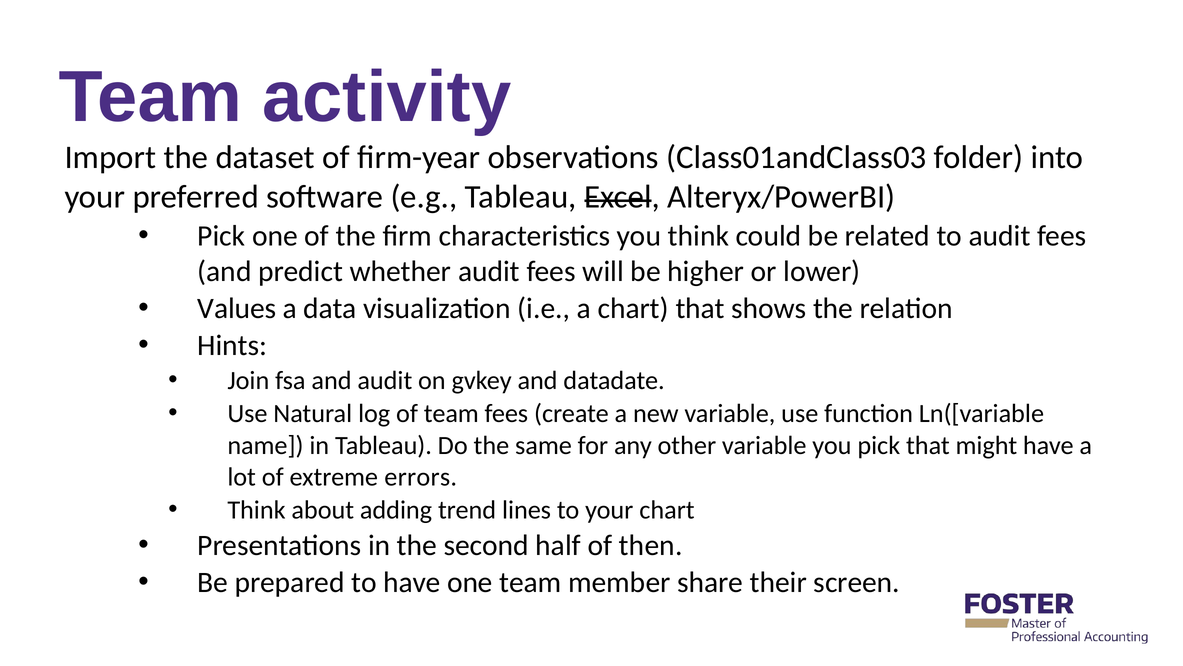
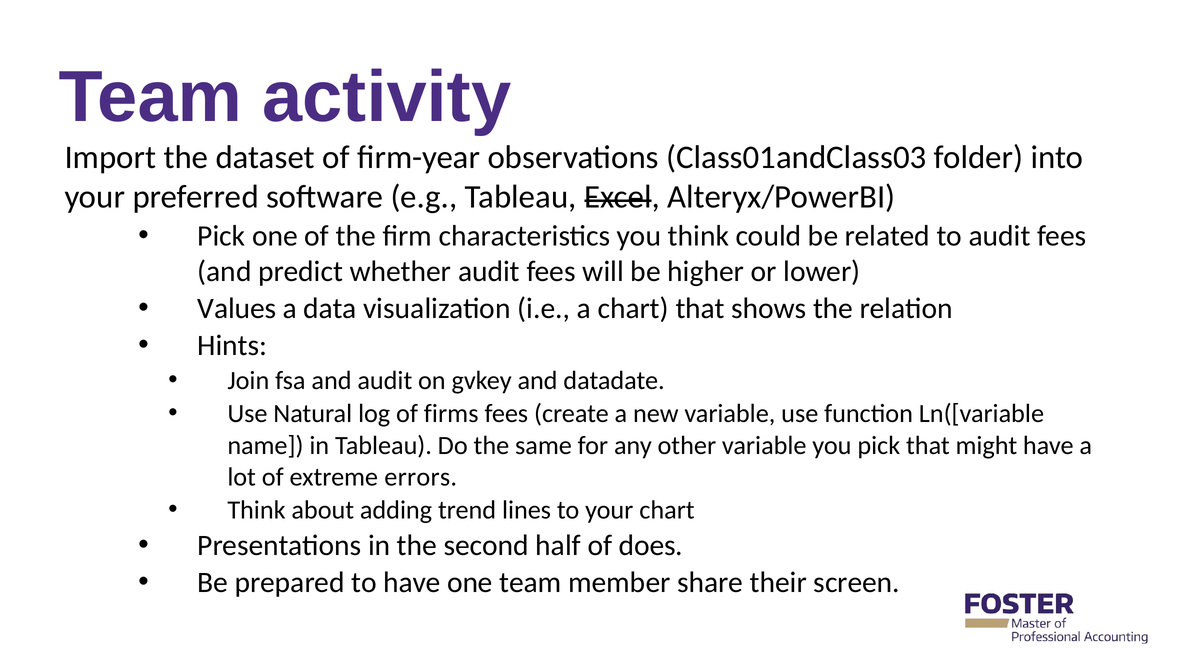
of team: team -> firms
then: then -> does
